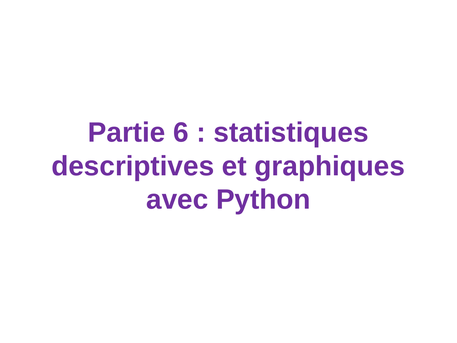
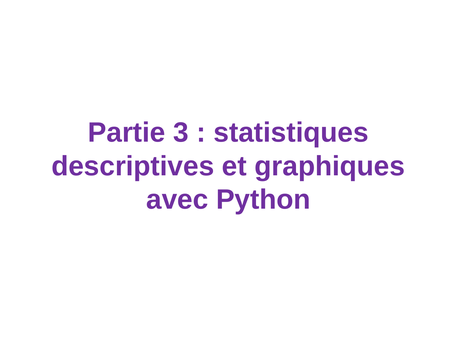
6: 6 -> 3
